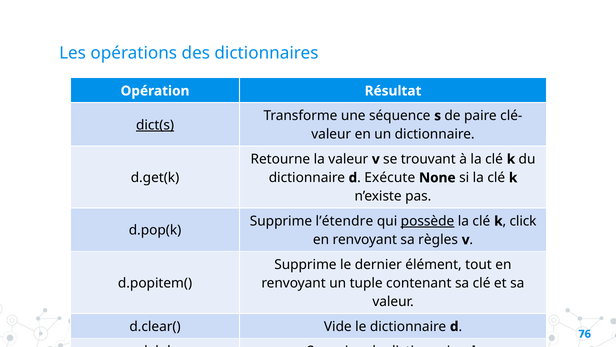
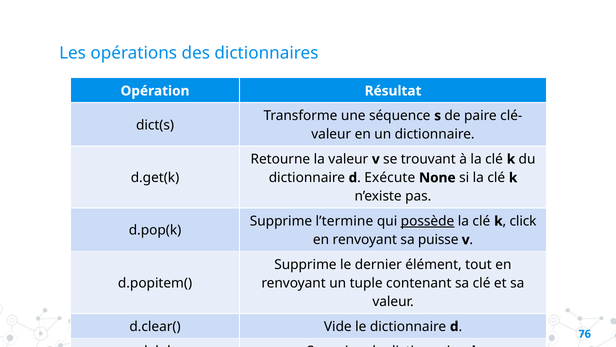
dict(s underline: present -> none
l’étendre: l’étendre -> l’termine
règles: règles -> puisse
